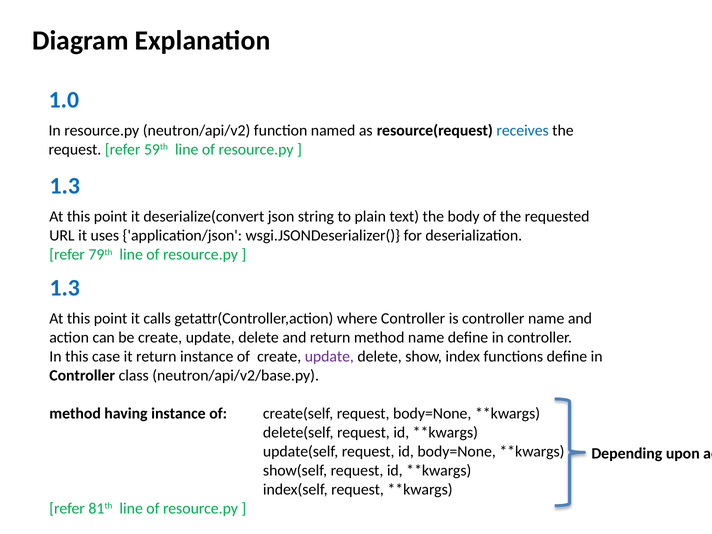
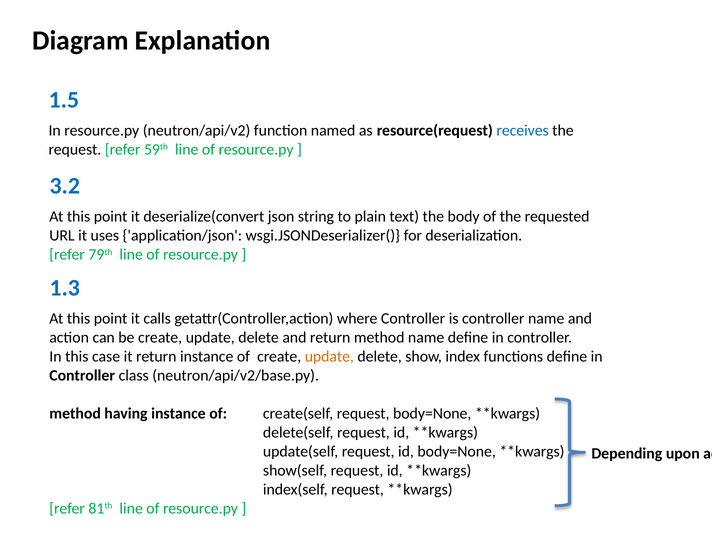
1.0: 1.0 -> 1.5
1.3 at (65, 186): 1.3 -> 3.2
update at (329, 357) colour: purple -> orange
